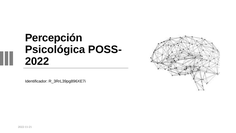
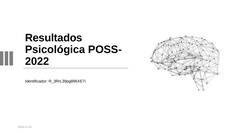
Percepción: Percepción -> Resultados
